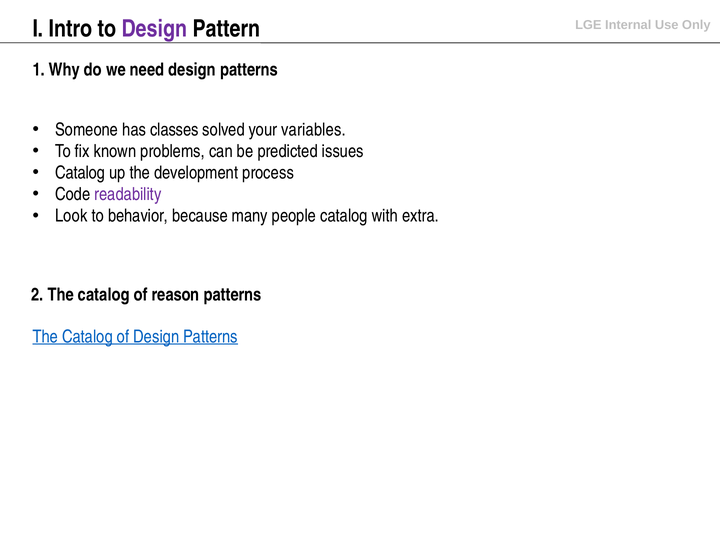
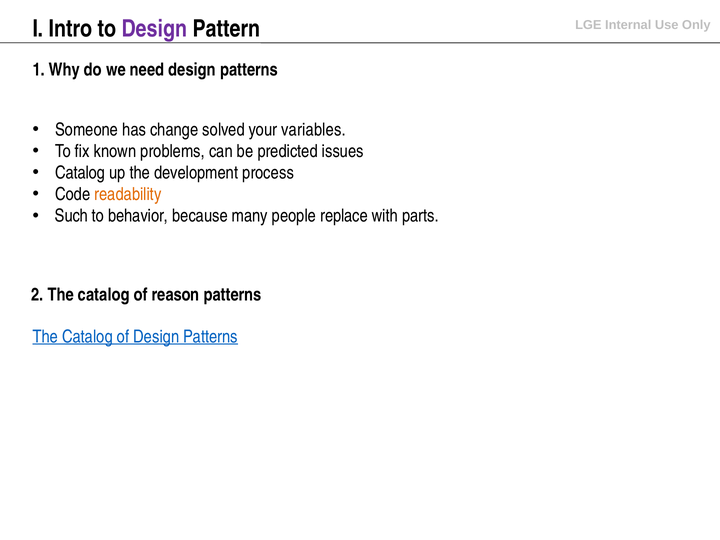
classes: classes -> change
readability colour: purple -> orange
Look: Look -> Such
people catalog: catalog -> replace
extra: extra -> parts
